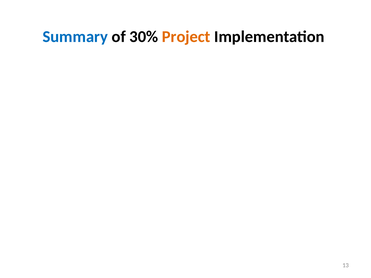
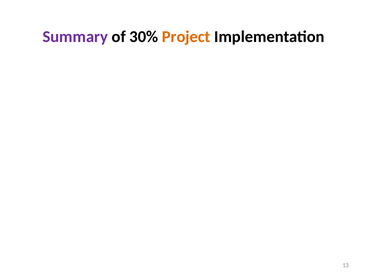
Summary colour: blue -> purple
